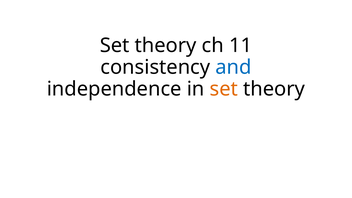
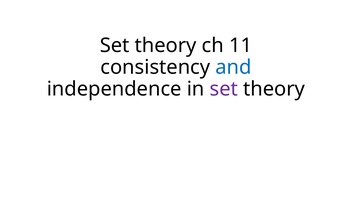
set at (224, 89) colour: orange -> purple
